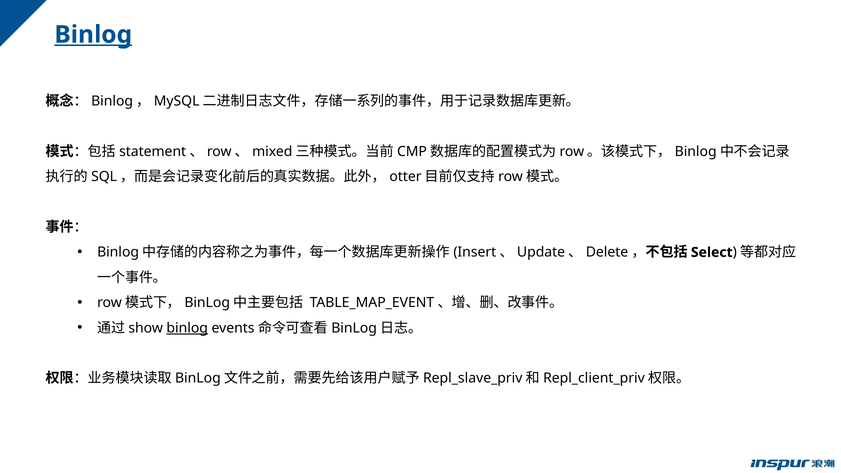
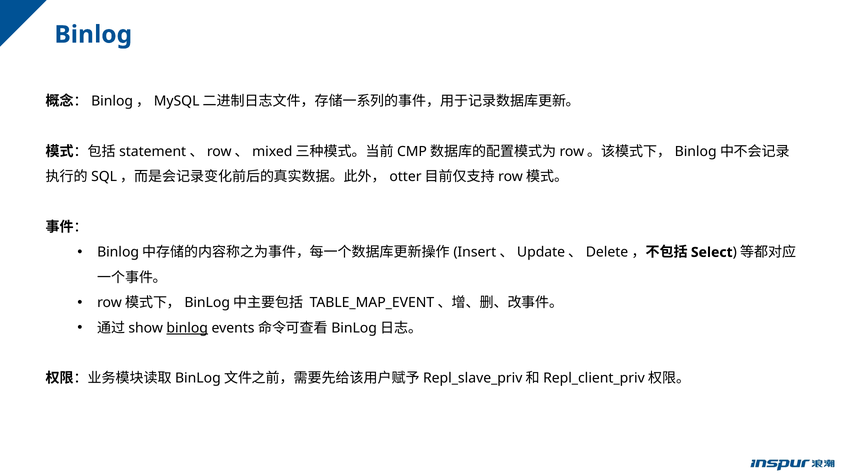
Binlog at (93, 35) underline: present -> none
